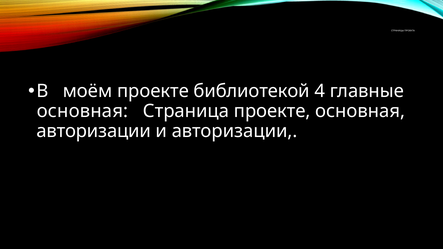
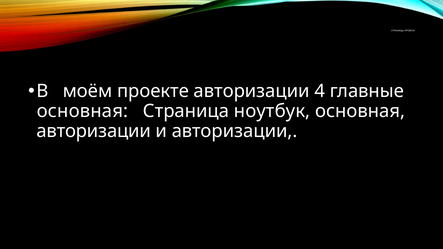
проекте библиотекой: библиотекой -> авторизации
Страница проекте: проекте -> ноутбук
